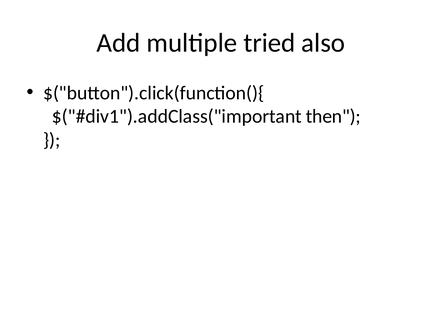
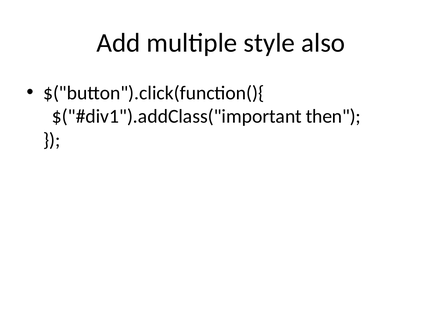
tried: tried -> style
